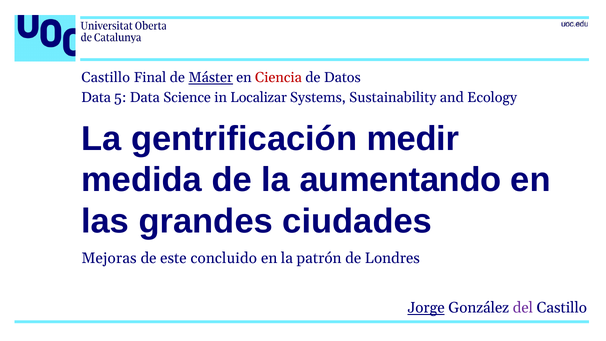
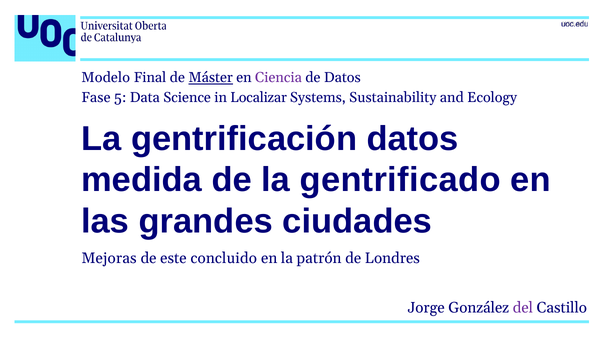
Castillo at (106, 78): Castillo -> Modelo
Ciencia colour: red -> purple
Data at (96, 97): Data -> Fase
gentrificación medir: medir -> datos
aumentando: aumentando -> gentrificado
Jorge underline: present -> none
